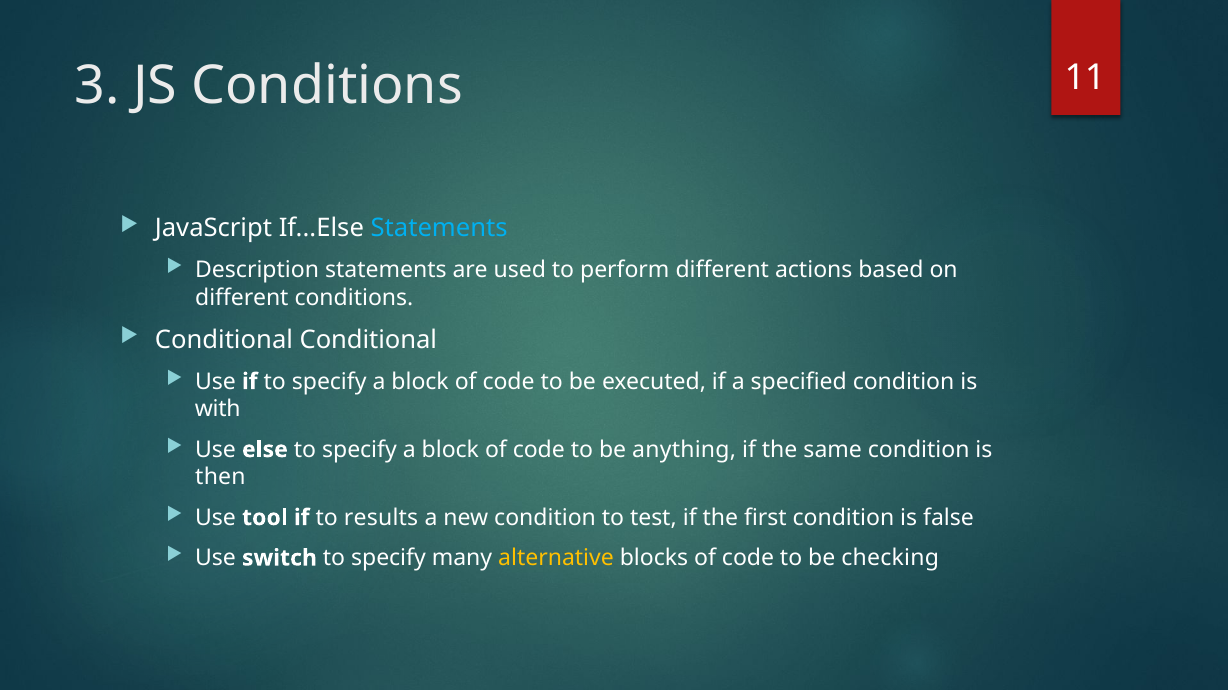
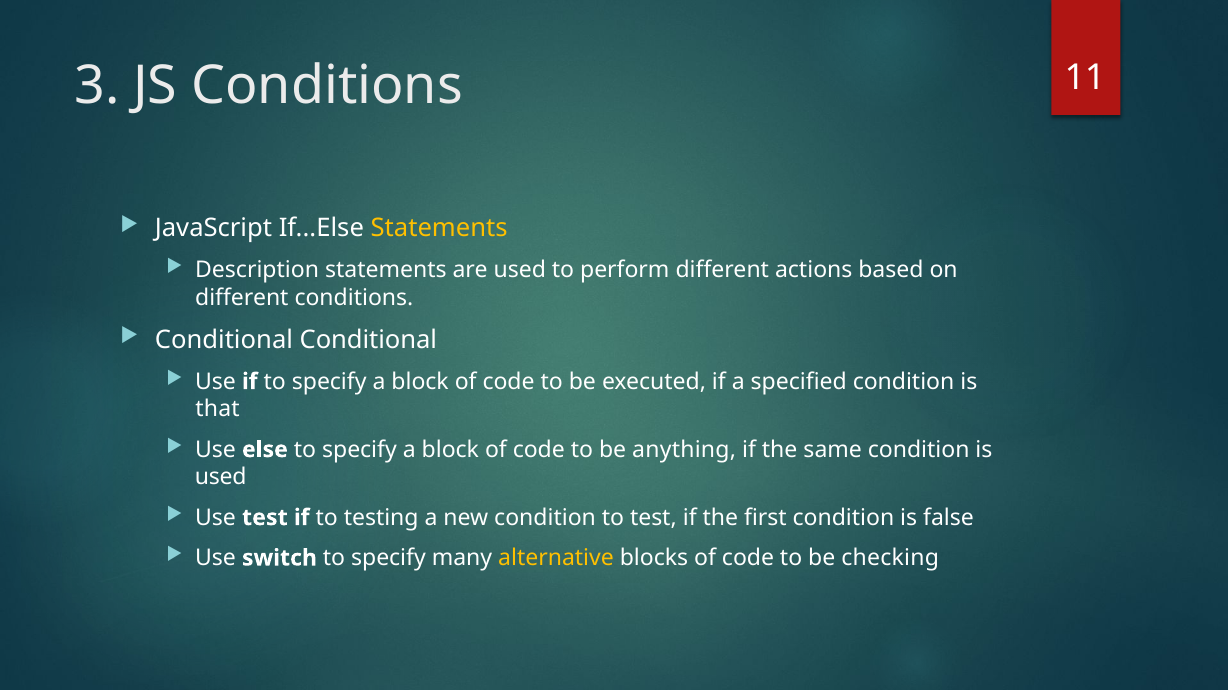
Statements at (439, 229) colour: light blue -> yellow
with: with -> that
then at (220, 478): then -> used
Use tool: tool -> test
results: results -> testing
